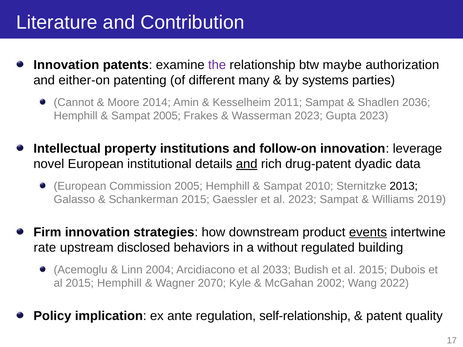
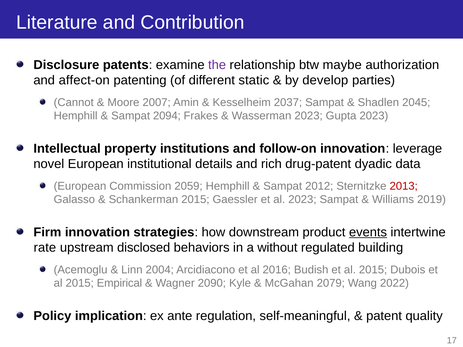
Innovation at (66, 65): Innovation -> Disclosure
either-on: either-on -> affect-on
many: many -> static
systems: systems -> develop
2014: 2014 -> 2007
2011: 2011 -> 2037
2036: 2036 -> 2045
Sampat 2005: 2005 -> 2094
and at (247, 164) underline: present -> none
Commission 2005: 2005 -> 2059
2010: 2010 -> 2012
2013 colour: black -> red
2033: 2033 -> 2016
2015 Hemphill: Hemphill -> Empirical
2070: 2070 -> 2090
2002: 2002 -> 2079
self-relationship: self-relationship -> self-meaningful
